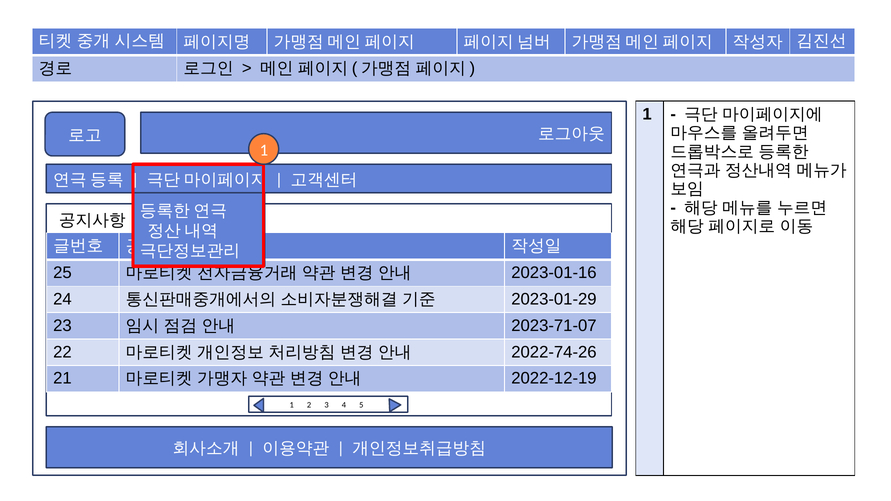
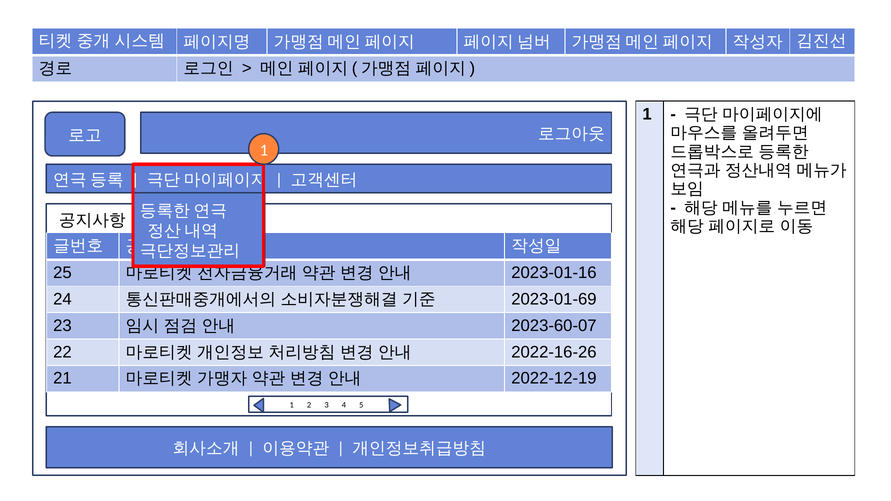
2023-01-29: 2023-01-29 -> 2023-01-69
2023-71-07: 2023-71-07 -> 2023-60-07
2022-74-26: 2022-74-26 -> 2022-16-26
